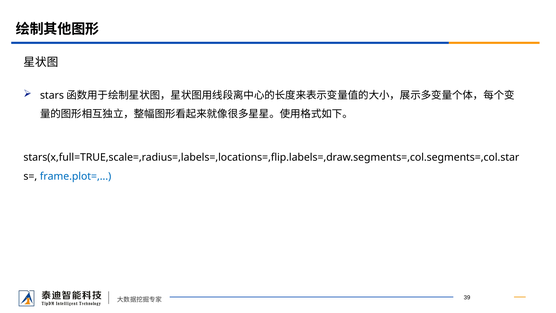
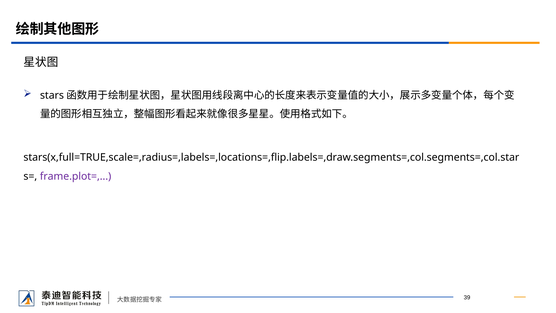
frame.plot= colour: blue -> purple
